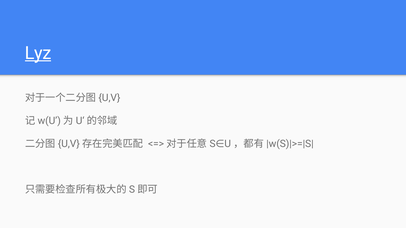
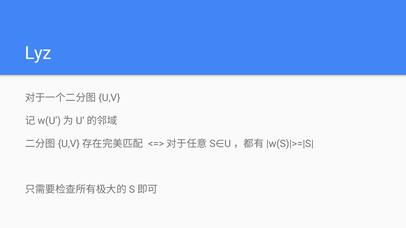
Lyz underline: present -> none
